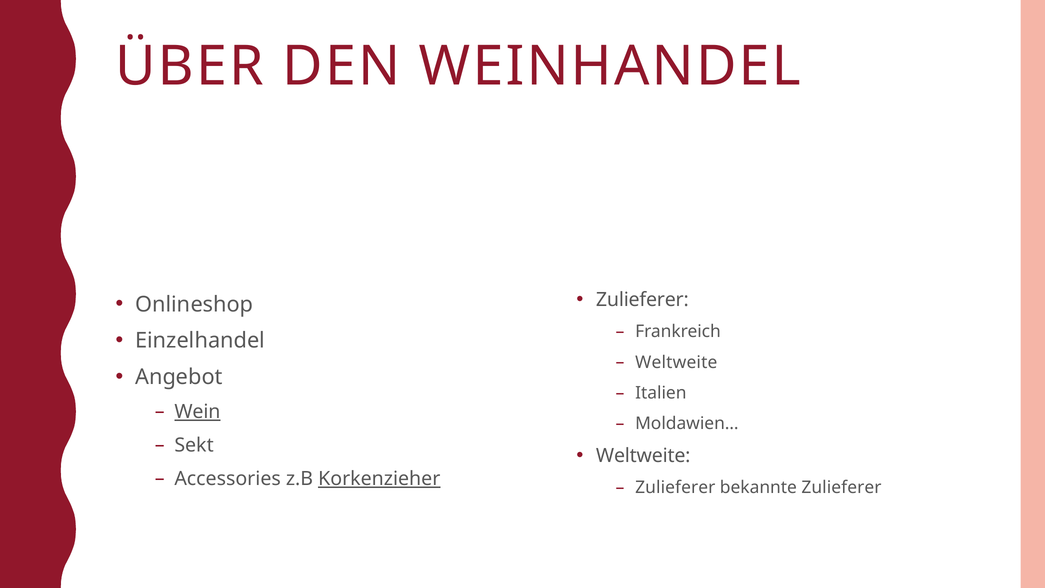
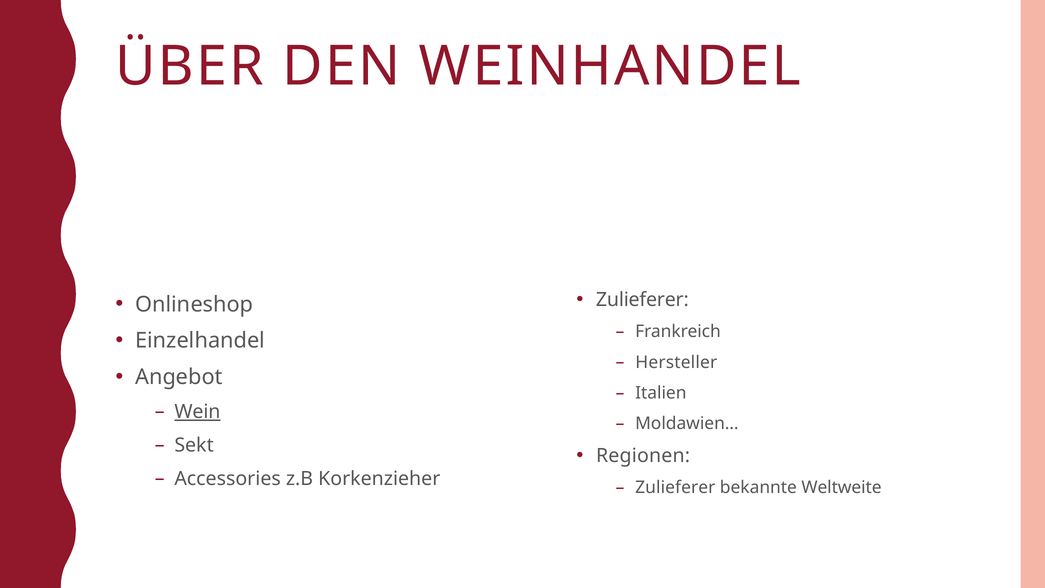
Weltweite at (676, 362): Weltweite -> Hersteller
Weltweite at (643, 456): Weltweite -> Regionen
Korkenzieher underline: present -> none
bekannte Zulieferer: Zulieferer -> Weltweite
